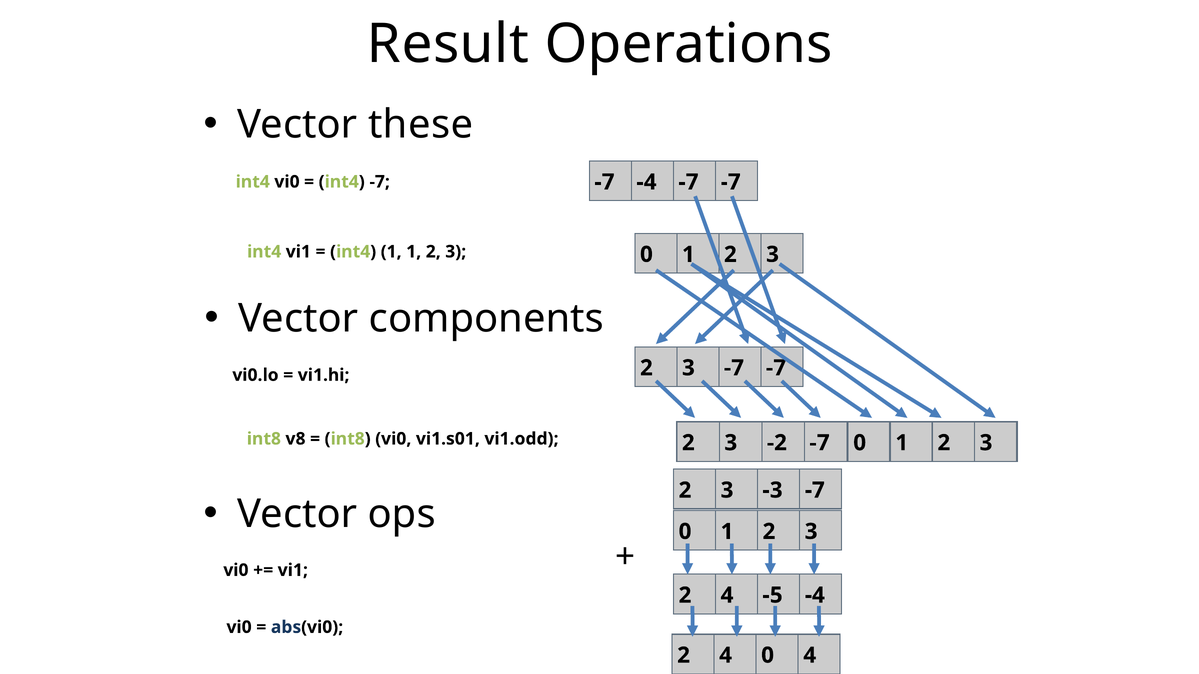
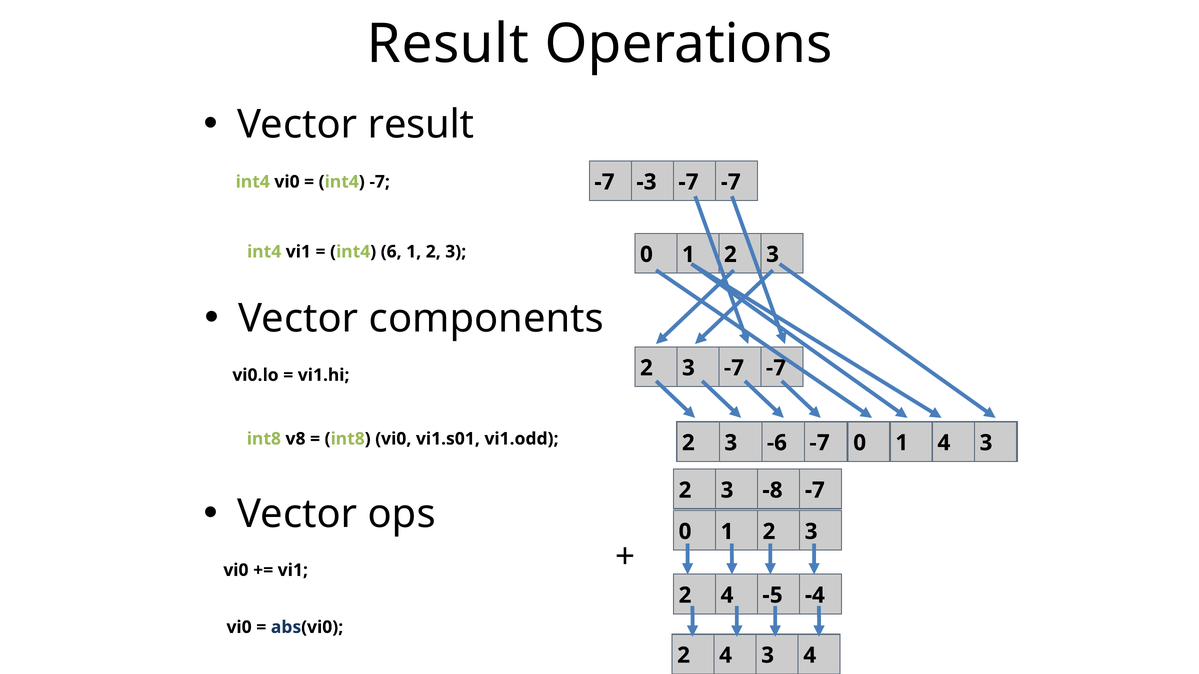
Vector these: these -> result
-7 -4: -4 -> -3
int4 1: 1 -> 6
-2: -2 -> -6
2 at (944, 443): 2 -> 4
-3: -3 -> -8
2 4 0: 0 -> 3
